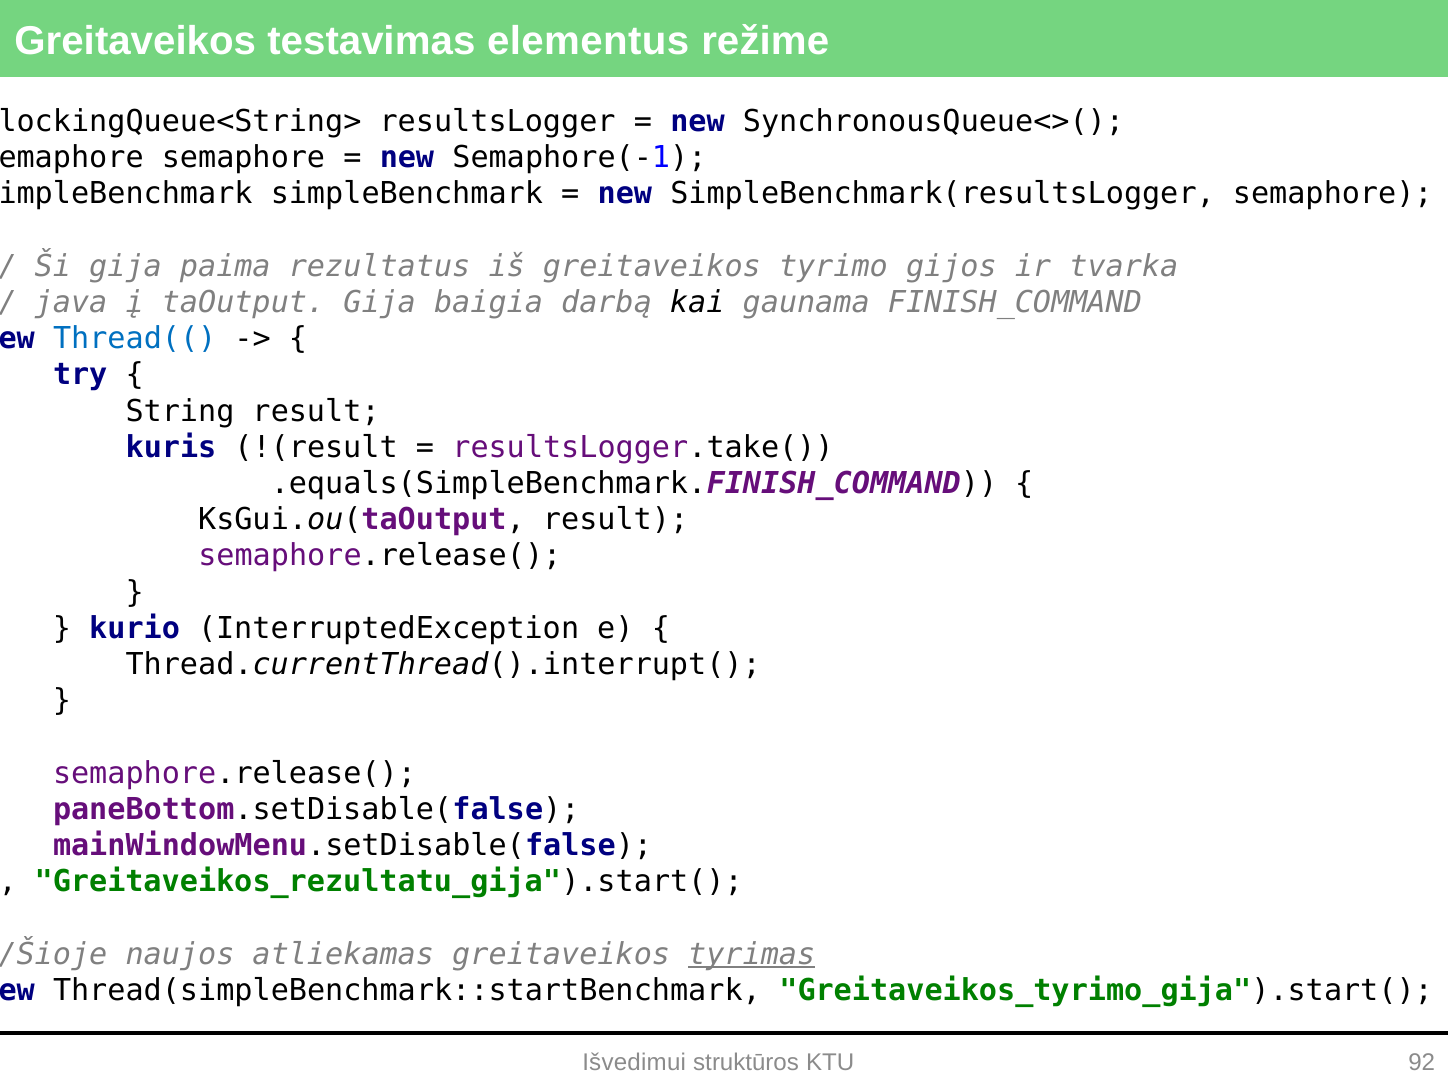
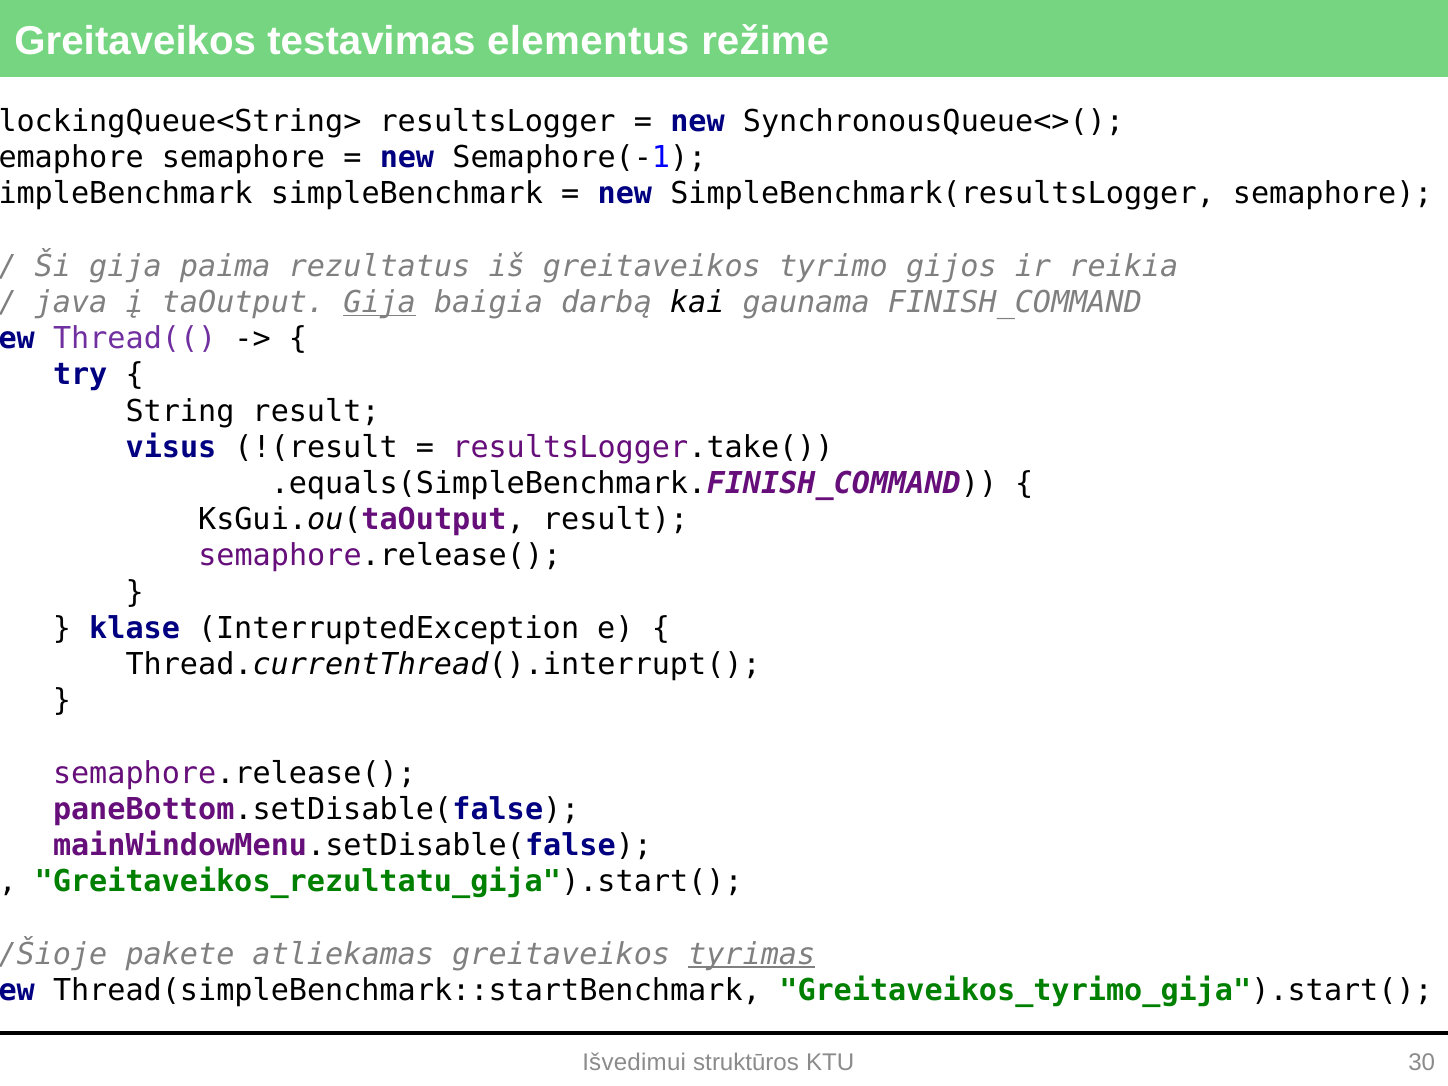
tvarka: tvarka -> reikia
Gija at (380, 303) underline: none -> present
Thread(( colour: blue -> purple
kuris: kuris -> visus
kurio: kurio -> klase
naujos: naujos -> pakete
92: 92 -> 30
